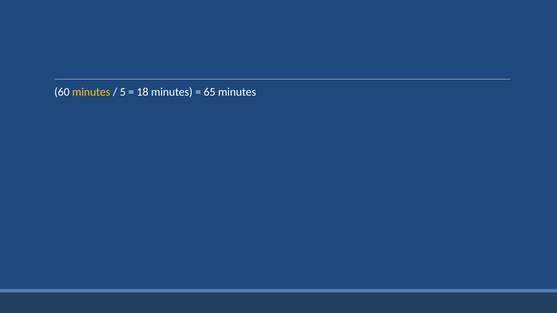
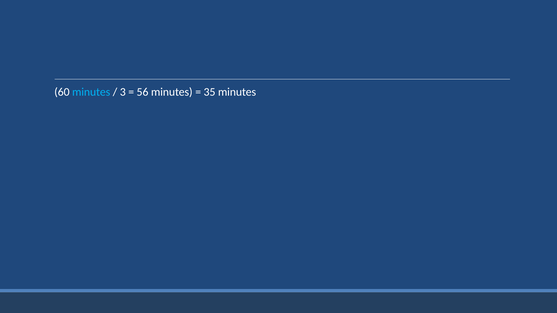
minutes at (91, 92) colour: yellow -> light blue
5: 5 -> 3
18: 18 -> 56
65: 65 -> 35
